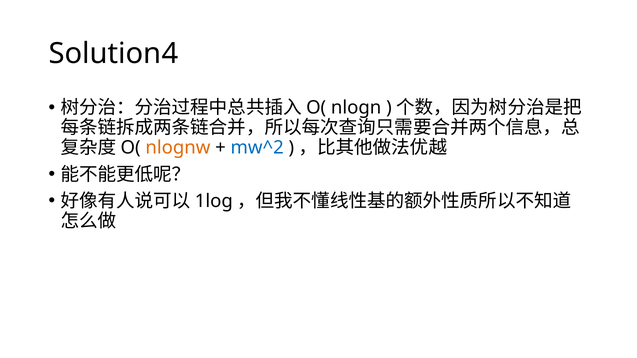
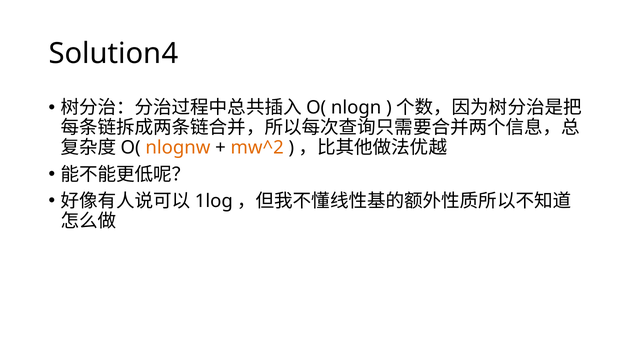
mw^2 colour: blue -> orange
